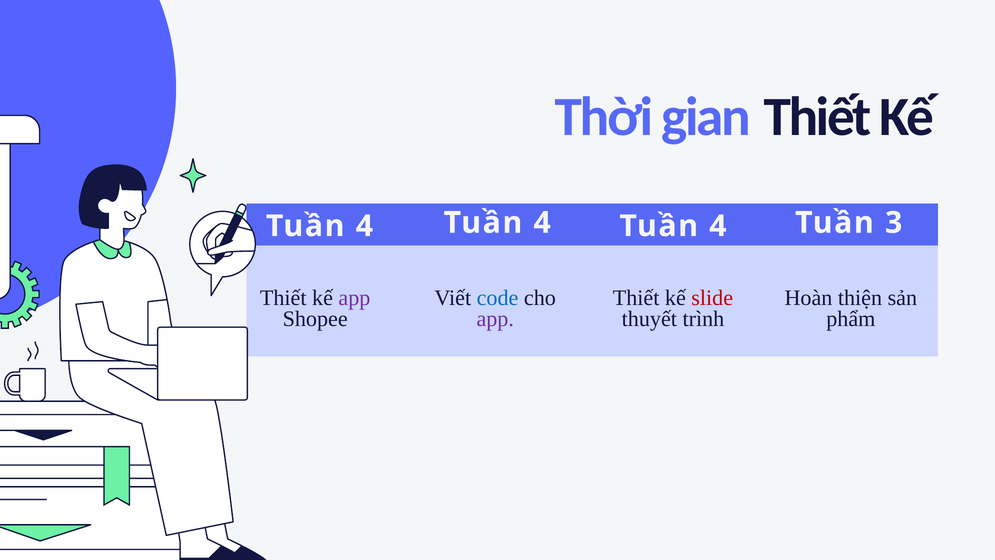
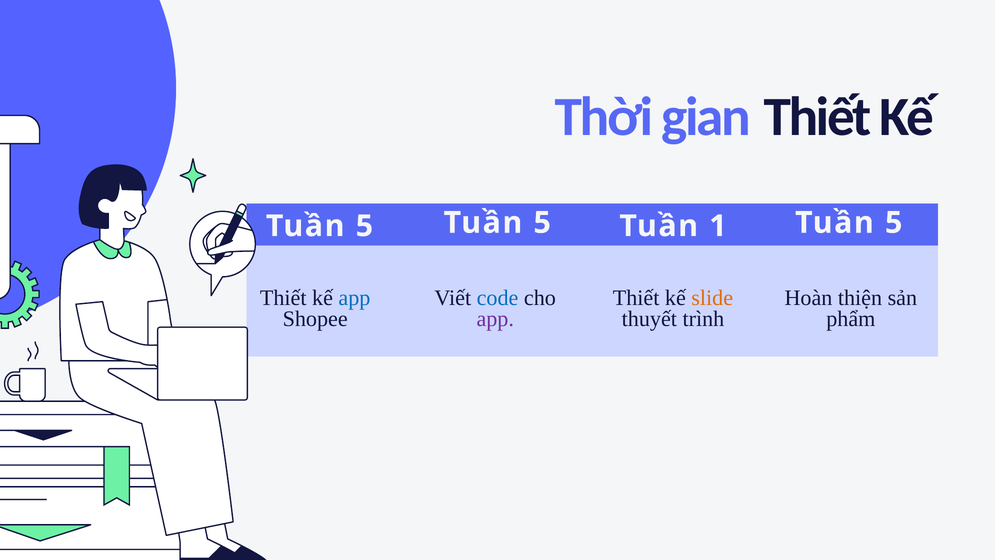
4 at (542, 223): 4 -> 5
3 at (894, 223): 3 -> 5
4 at (364, 226): 4 -> 5
4 at (718, 226): 4 -> 1
app at (354, 298) colour: purple -> blue
slide colour: red -> orange
